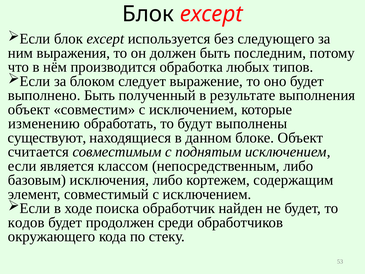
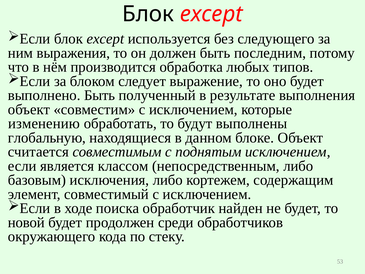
существуют: существуют -> глобальную
кодов: кодов -> новой
